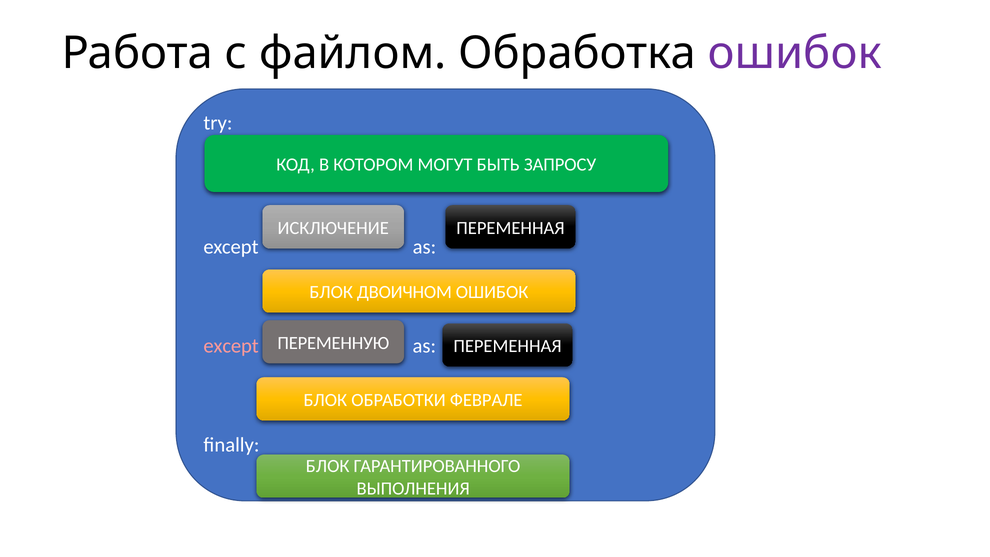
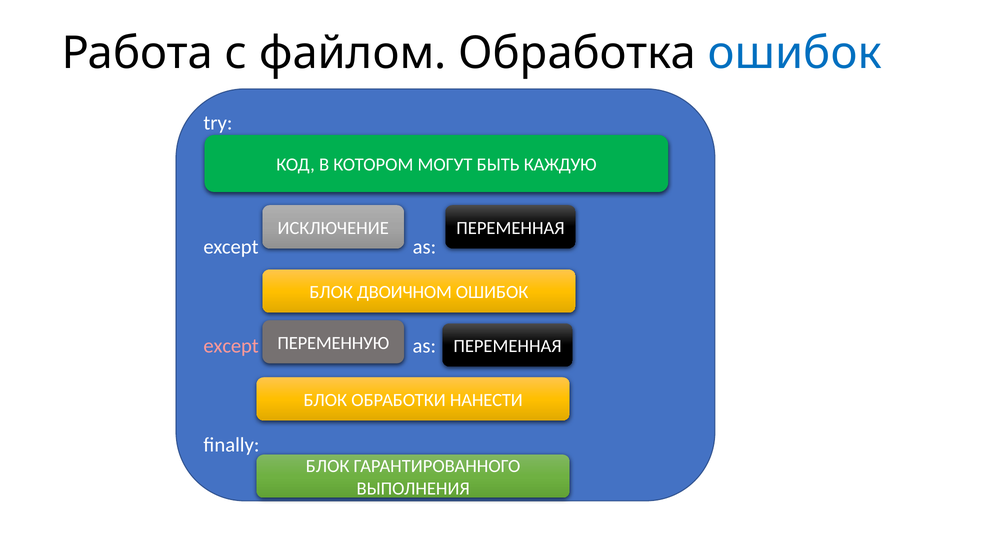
ошибок at (795, 53) colour: purple -> blue
ЗАПРОСУ: ЗАПРОСУ -> КАЖДУЮ
ФЕВРАЛЕ: ФЕВРАЛЕ -> НАНЕСТИ
